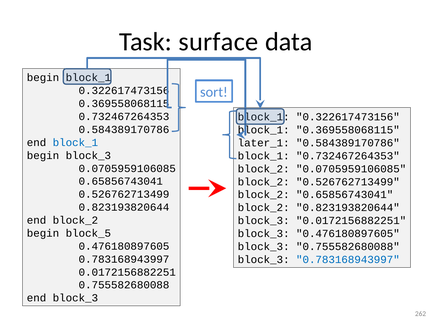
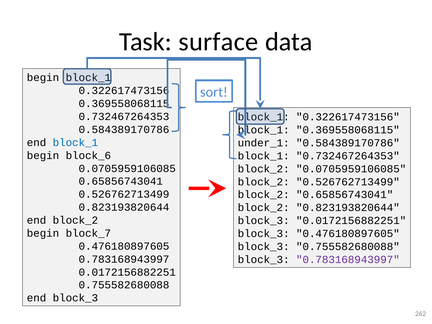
later_1: later_1 -> under_1
begin block_3: block_3 -> block_6
block_5: block_5 -> block_7
0.783168943997 at (348, 260) colour: blue -> purple
